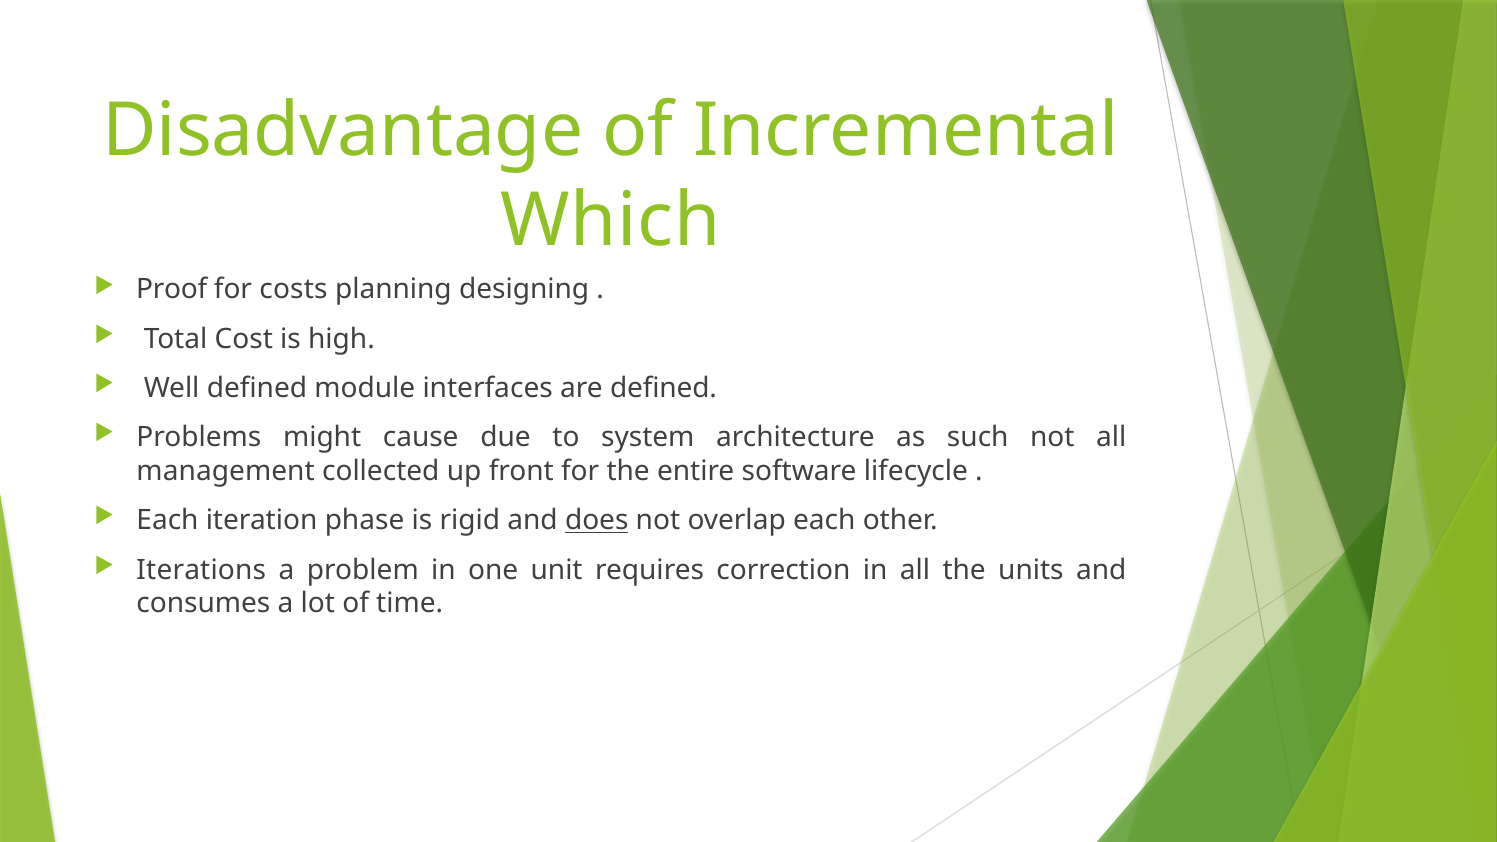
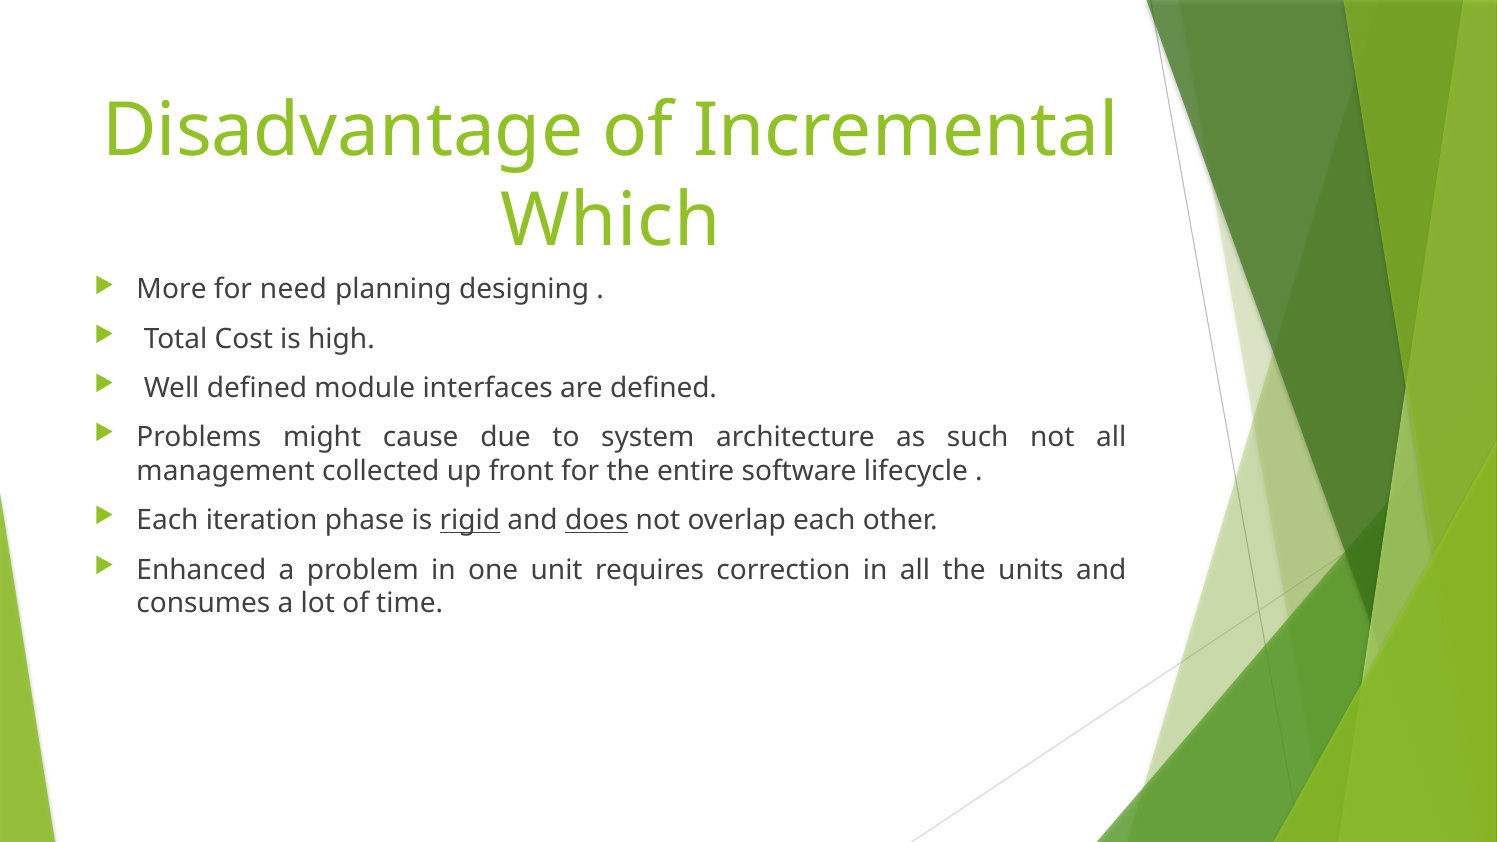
Proof: Proof -> More
costs: costs -> need
rigid underline: none -> present
Iterations: Iterations -> Enhanced
